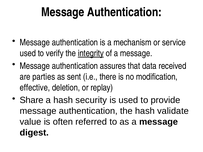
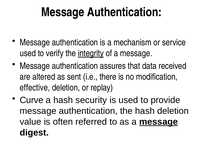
parties: parties -> altered
Share: Share -> Curve
hash validate: validate -> deletion
message at (159, 122) underline: none -> present
